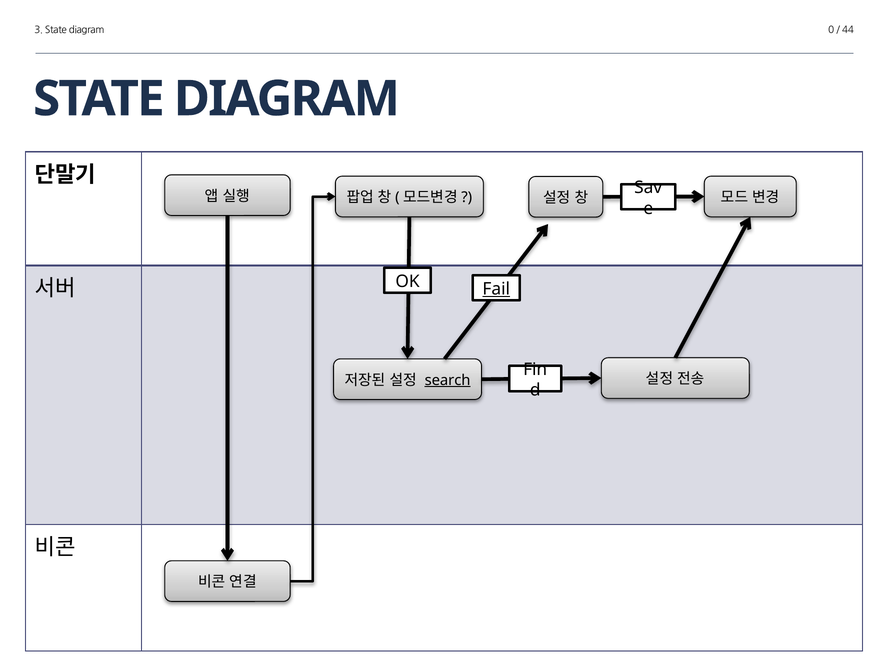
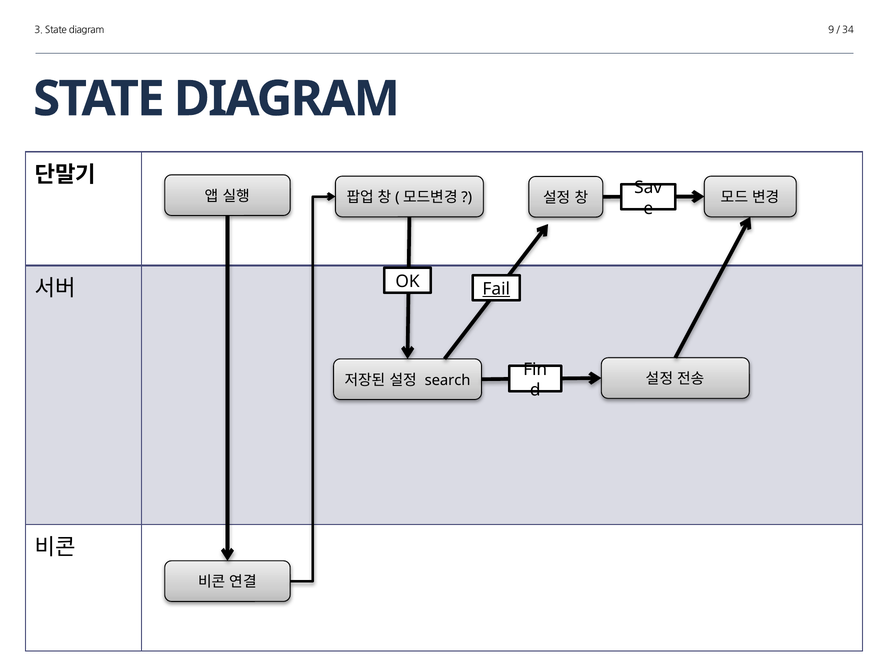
0: 0 -> 9
44: 44 -> 34
search underline: present -> none
